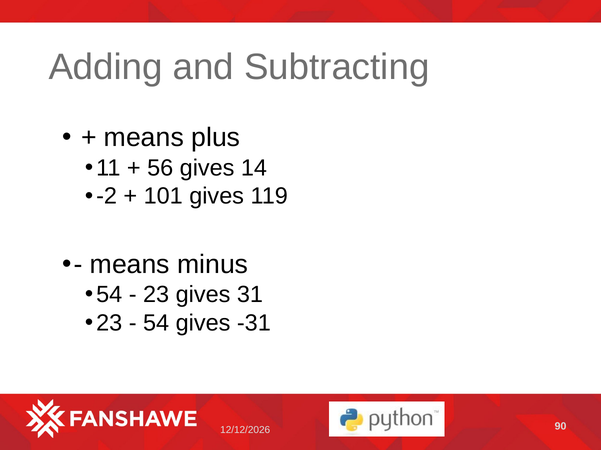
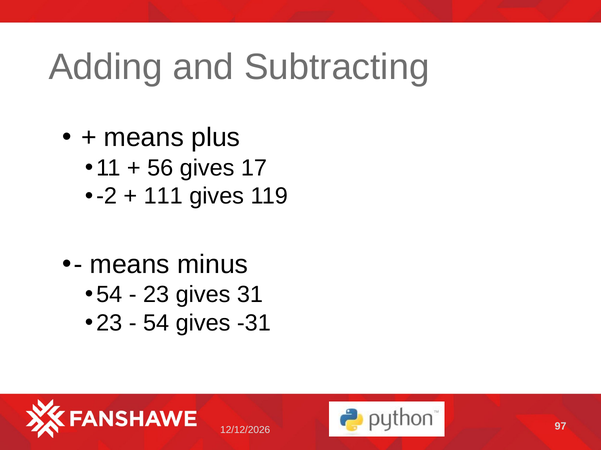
14: 14 -> 17
101: 101 -> 111
90: 90 -> 97
